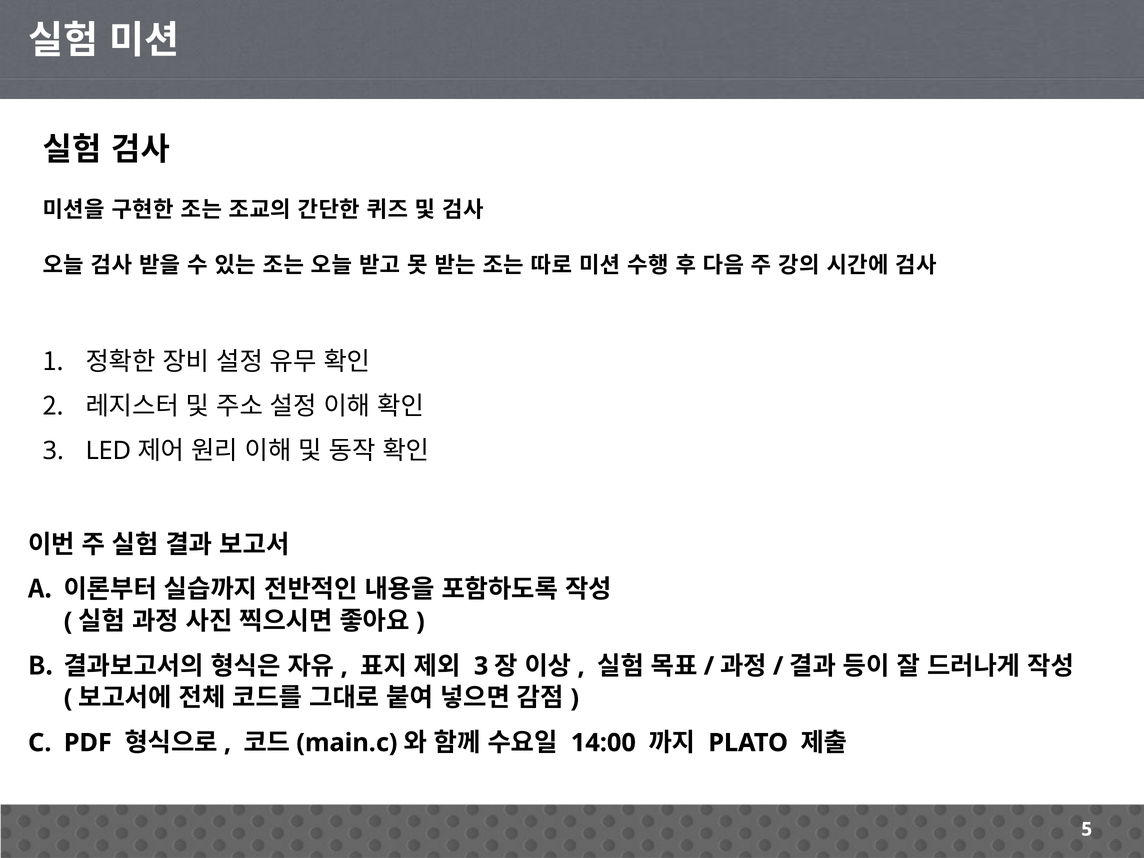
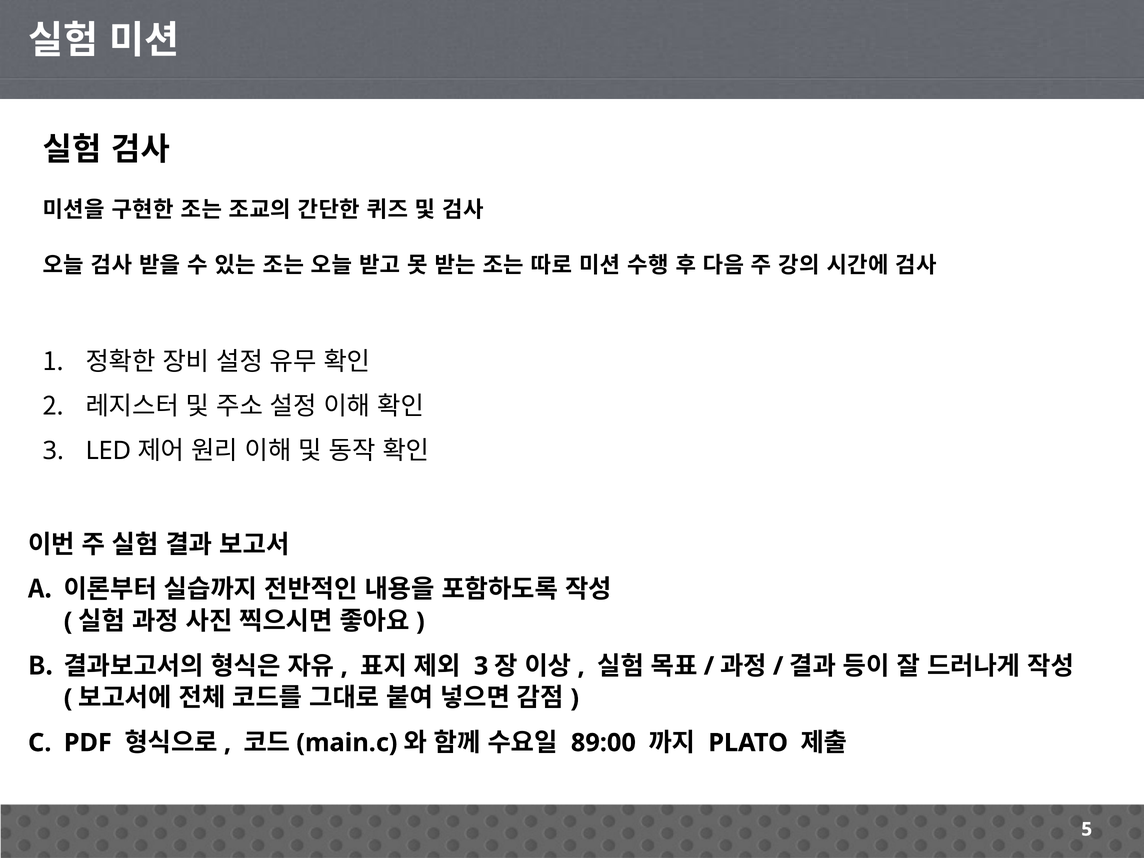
14:00: 14:00 -> 89:00
